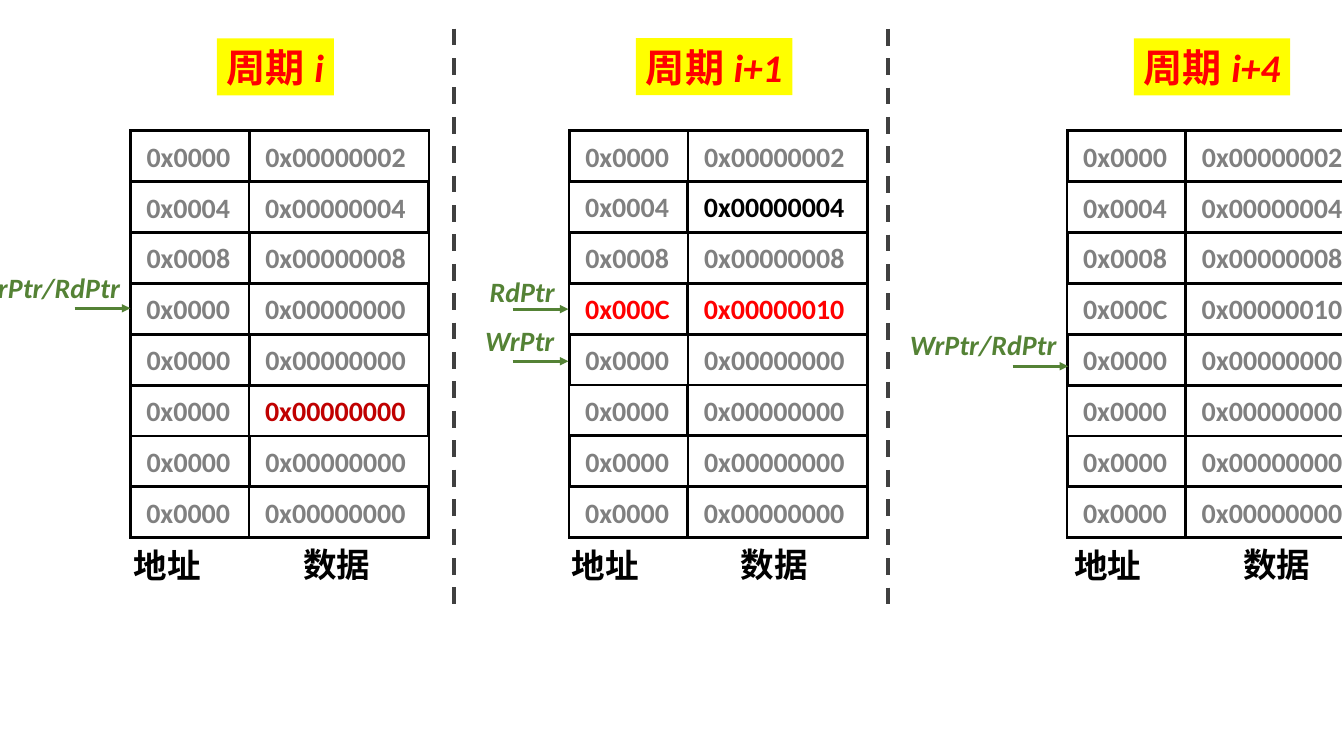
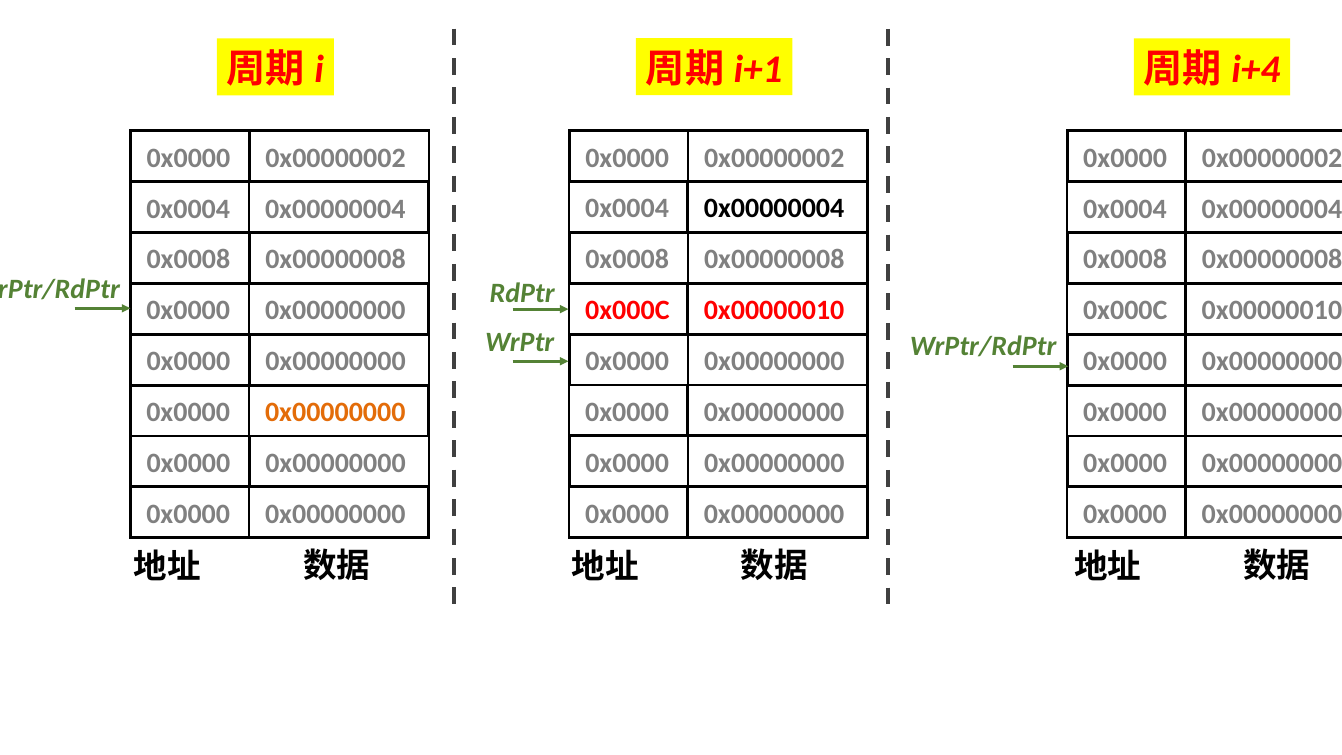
0x00000000 at (335, 412) colour: red -> orange
